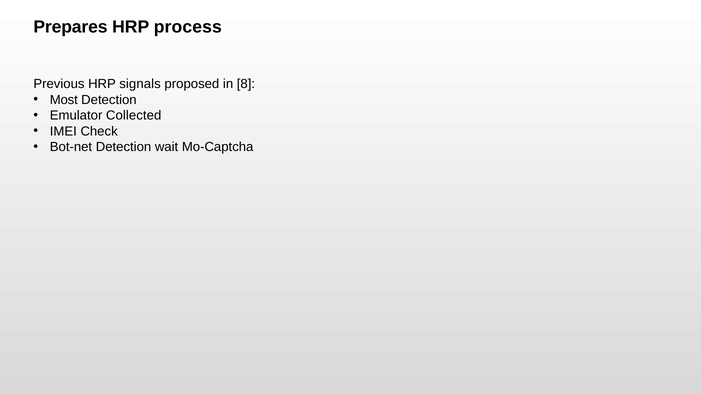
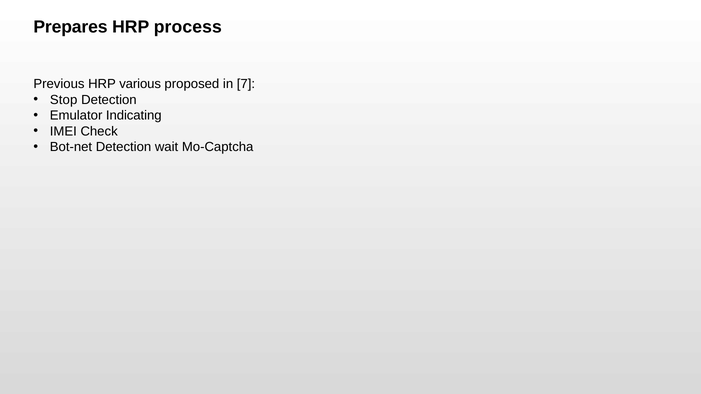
signals: signals -> various
8: 8 -> 7
Most: Most -> Stop
Collected: Collected -> Indicating
